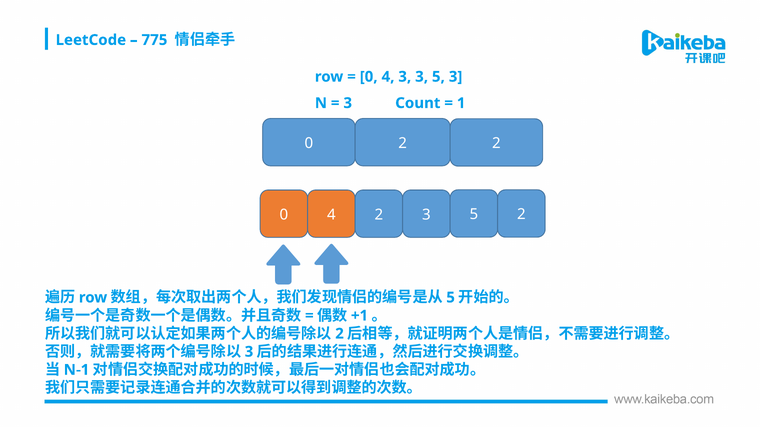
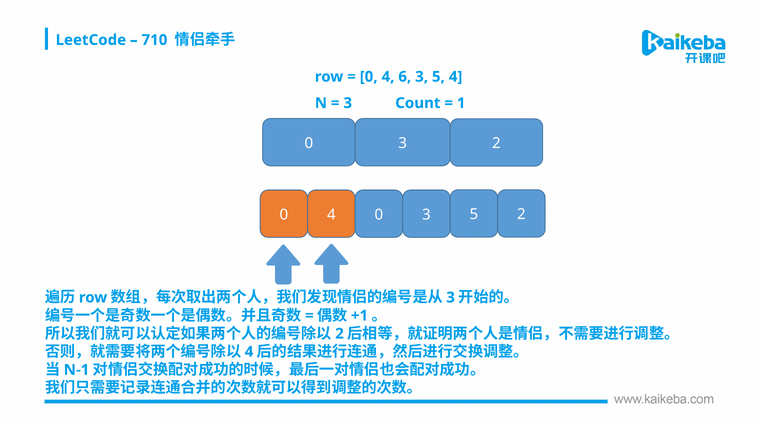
775: 775 -> 710
4 3: 3 -> 6
5 3: 3 -> 4
2 at (403, 143): 2 -> 3
4 2: 2 -> 0
5 at (451, 298): 5 -> 3
3 at (249, 352): 3 -> 4
